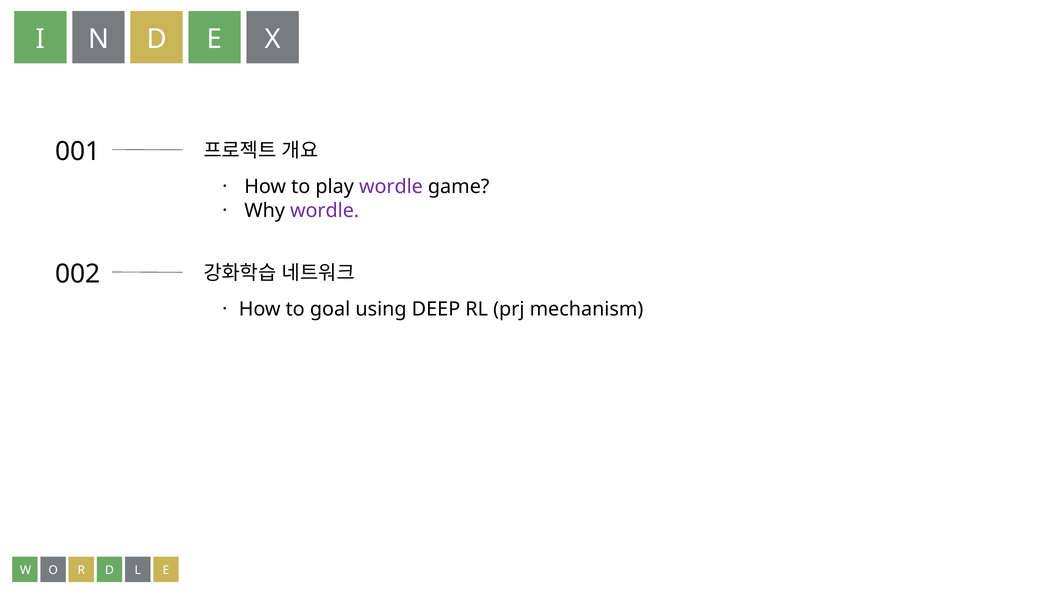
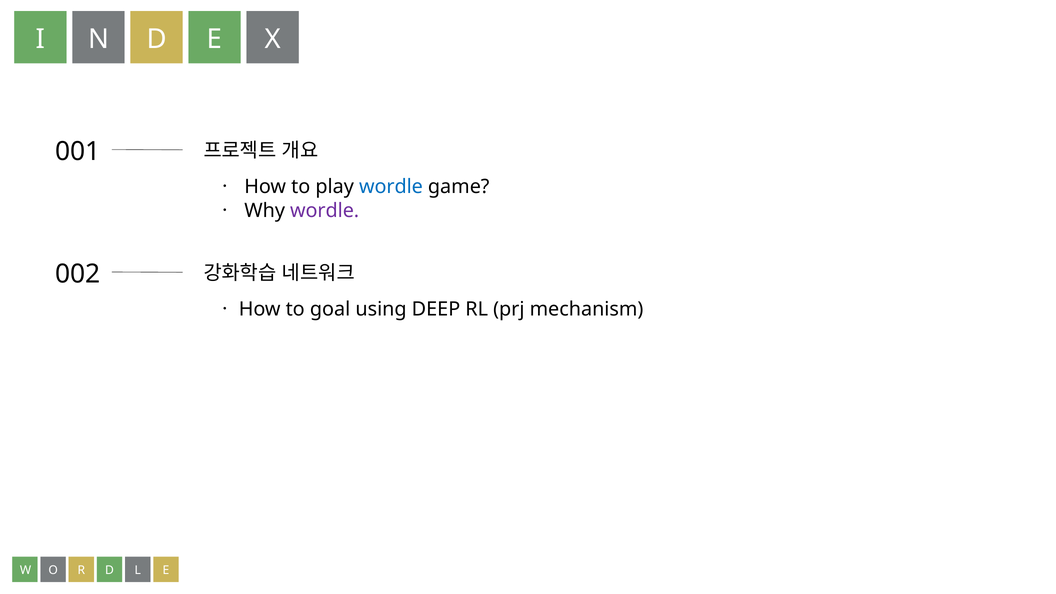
wordle at (391, 187) colour: purple -> blue
